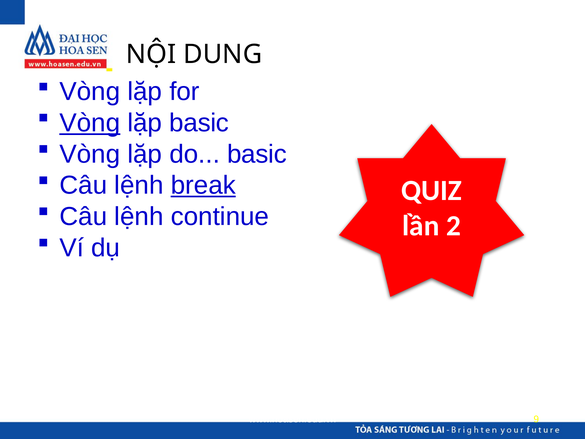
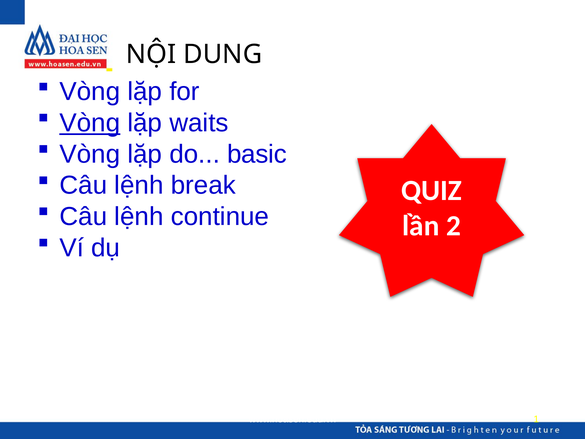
lặp basic: basic -> waits
break underline: present -> none
9: 9 -> 1
